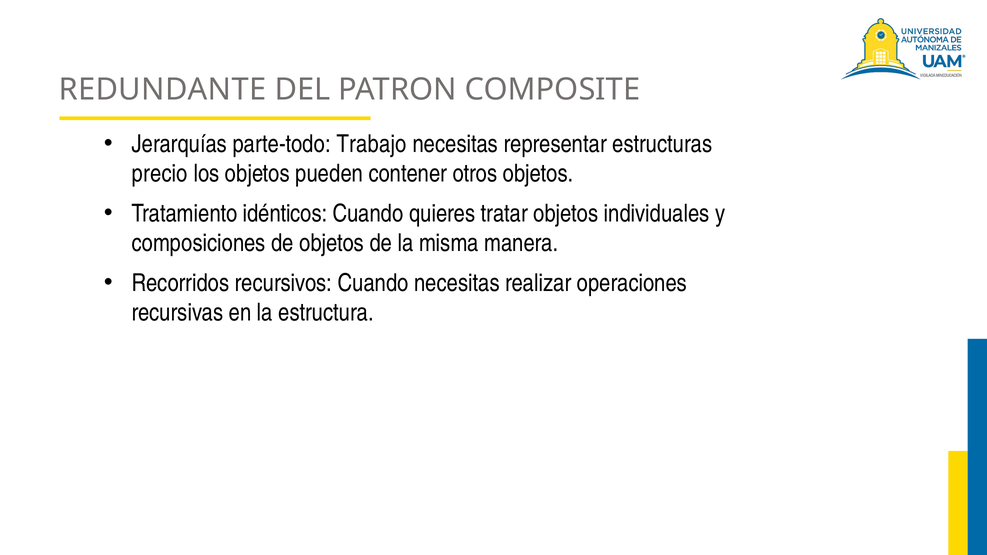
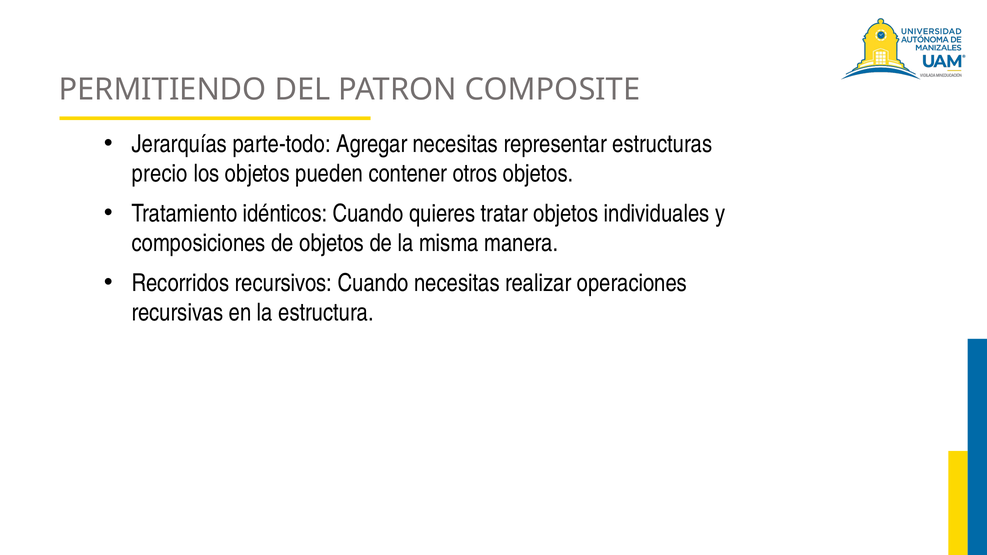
REDUNDANTE: REDUNDANTE -> PERMITIENDO
Trabajo: Trabajo -> Agregar
